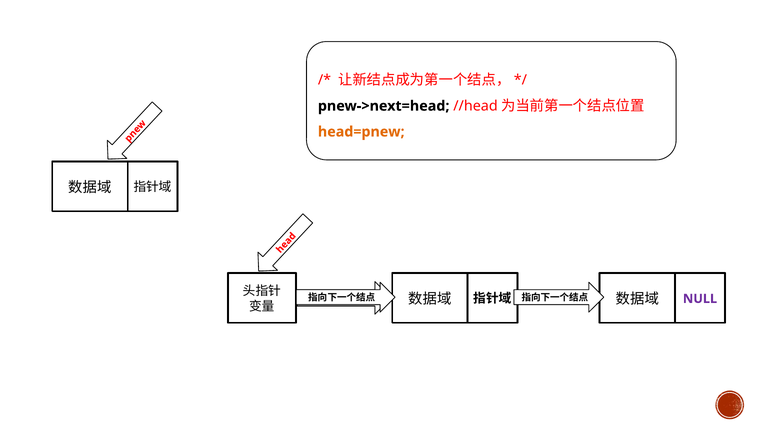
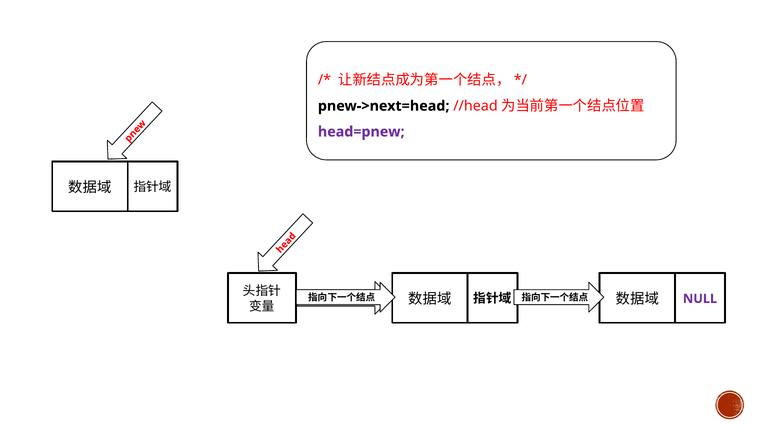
head=pnew colour: orange -> purple
